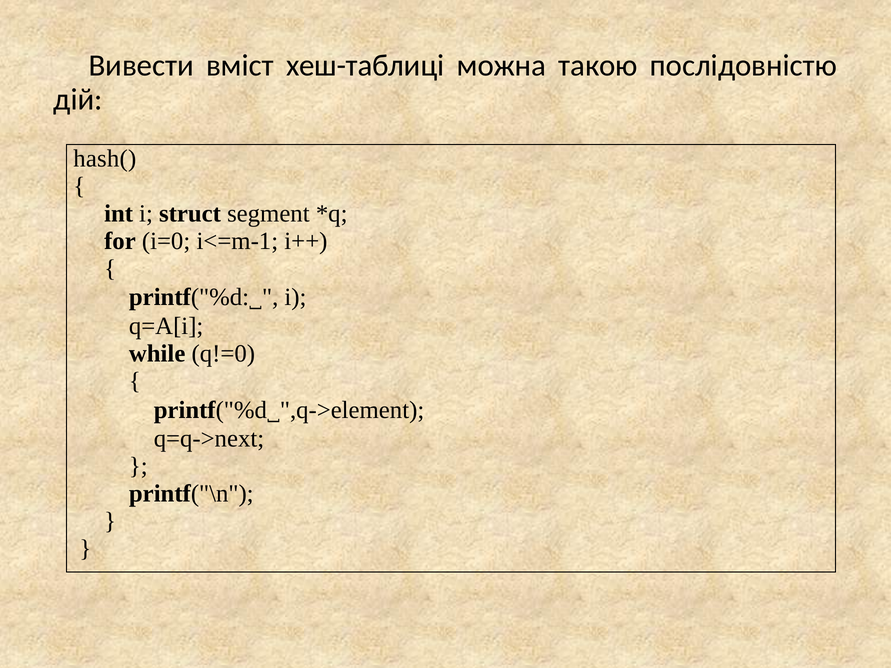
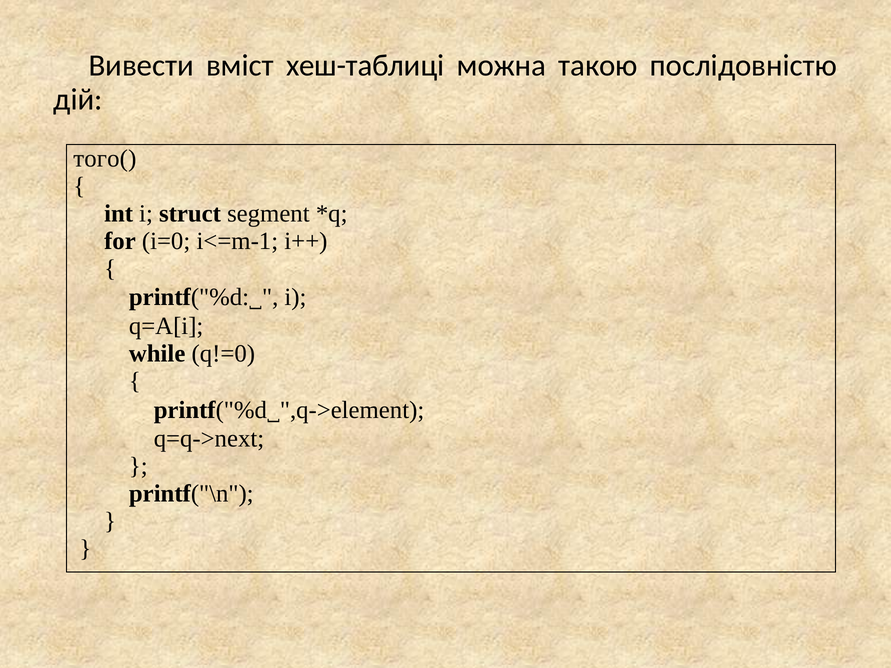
hash(: hash( -> того(
